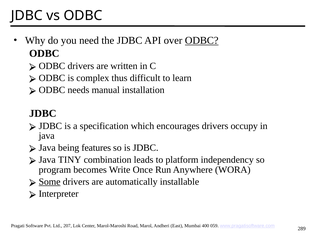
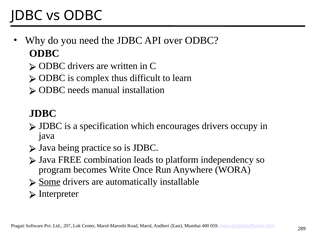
ODBC at (202, 41) underline: present -> none
features: features -> practice
TINY: TINY -> FREE
